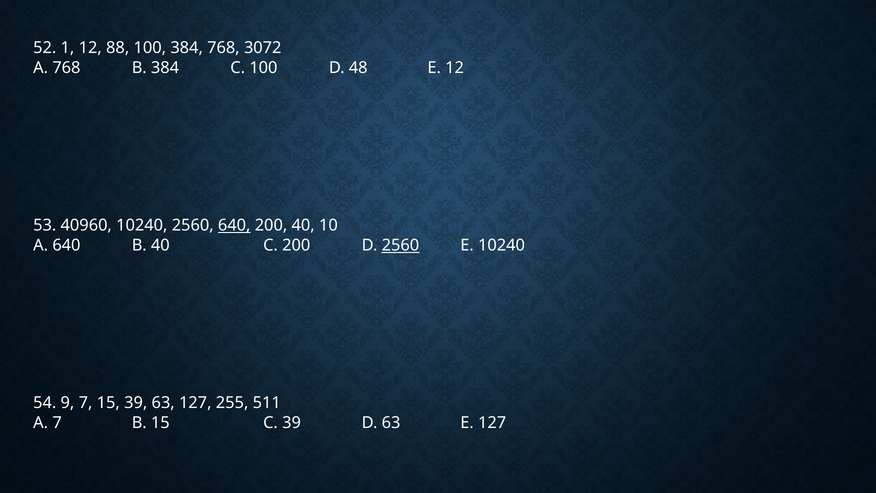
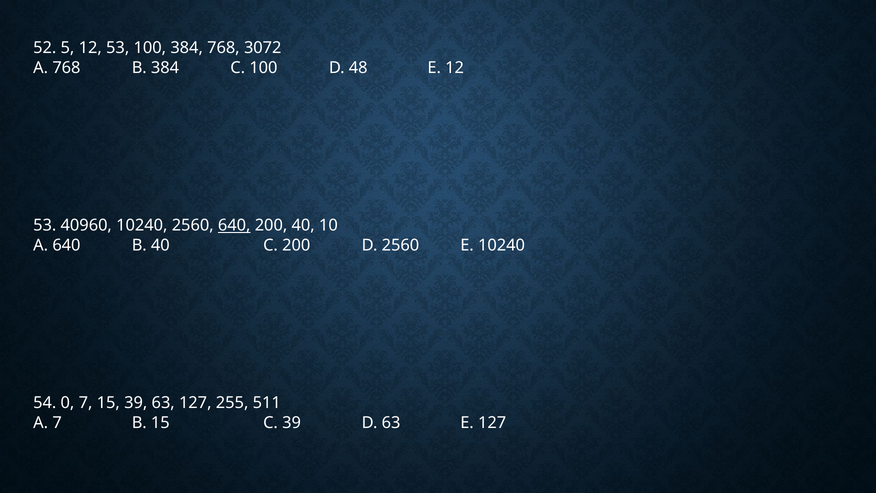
1: 1 -> 5
88 at (118, 48): 88 -> 53
2560 at (400, 245) underline: present -> none
9: 9 -> 0
